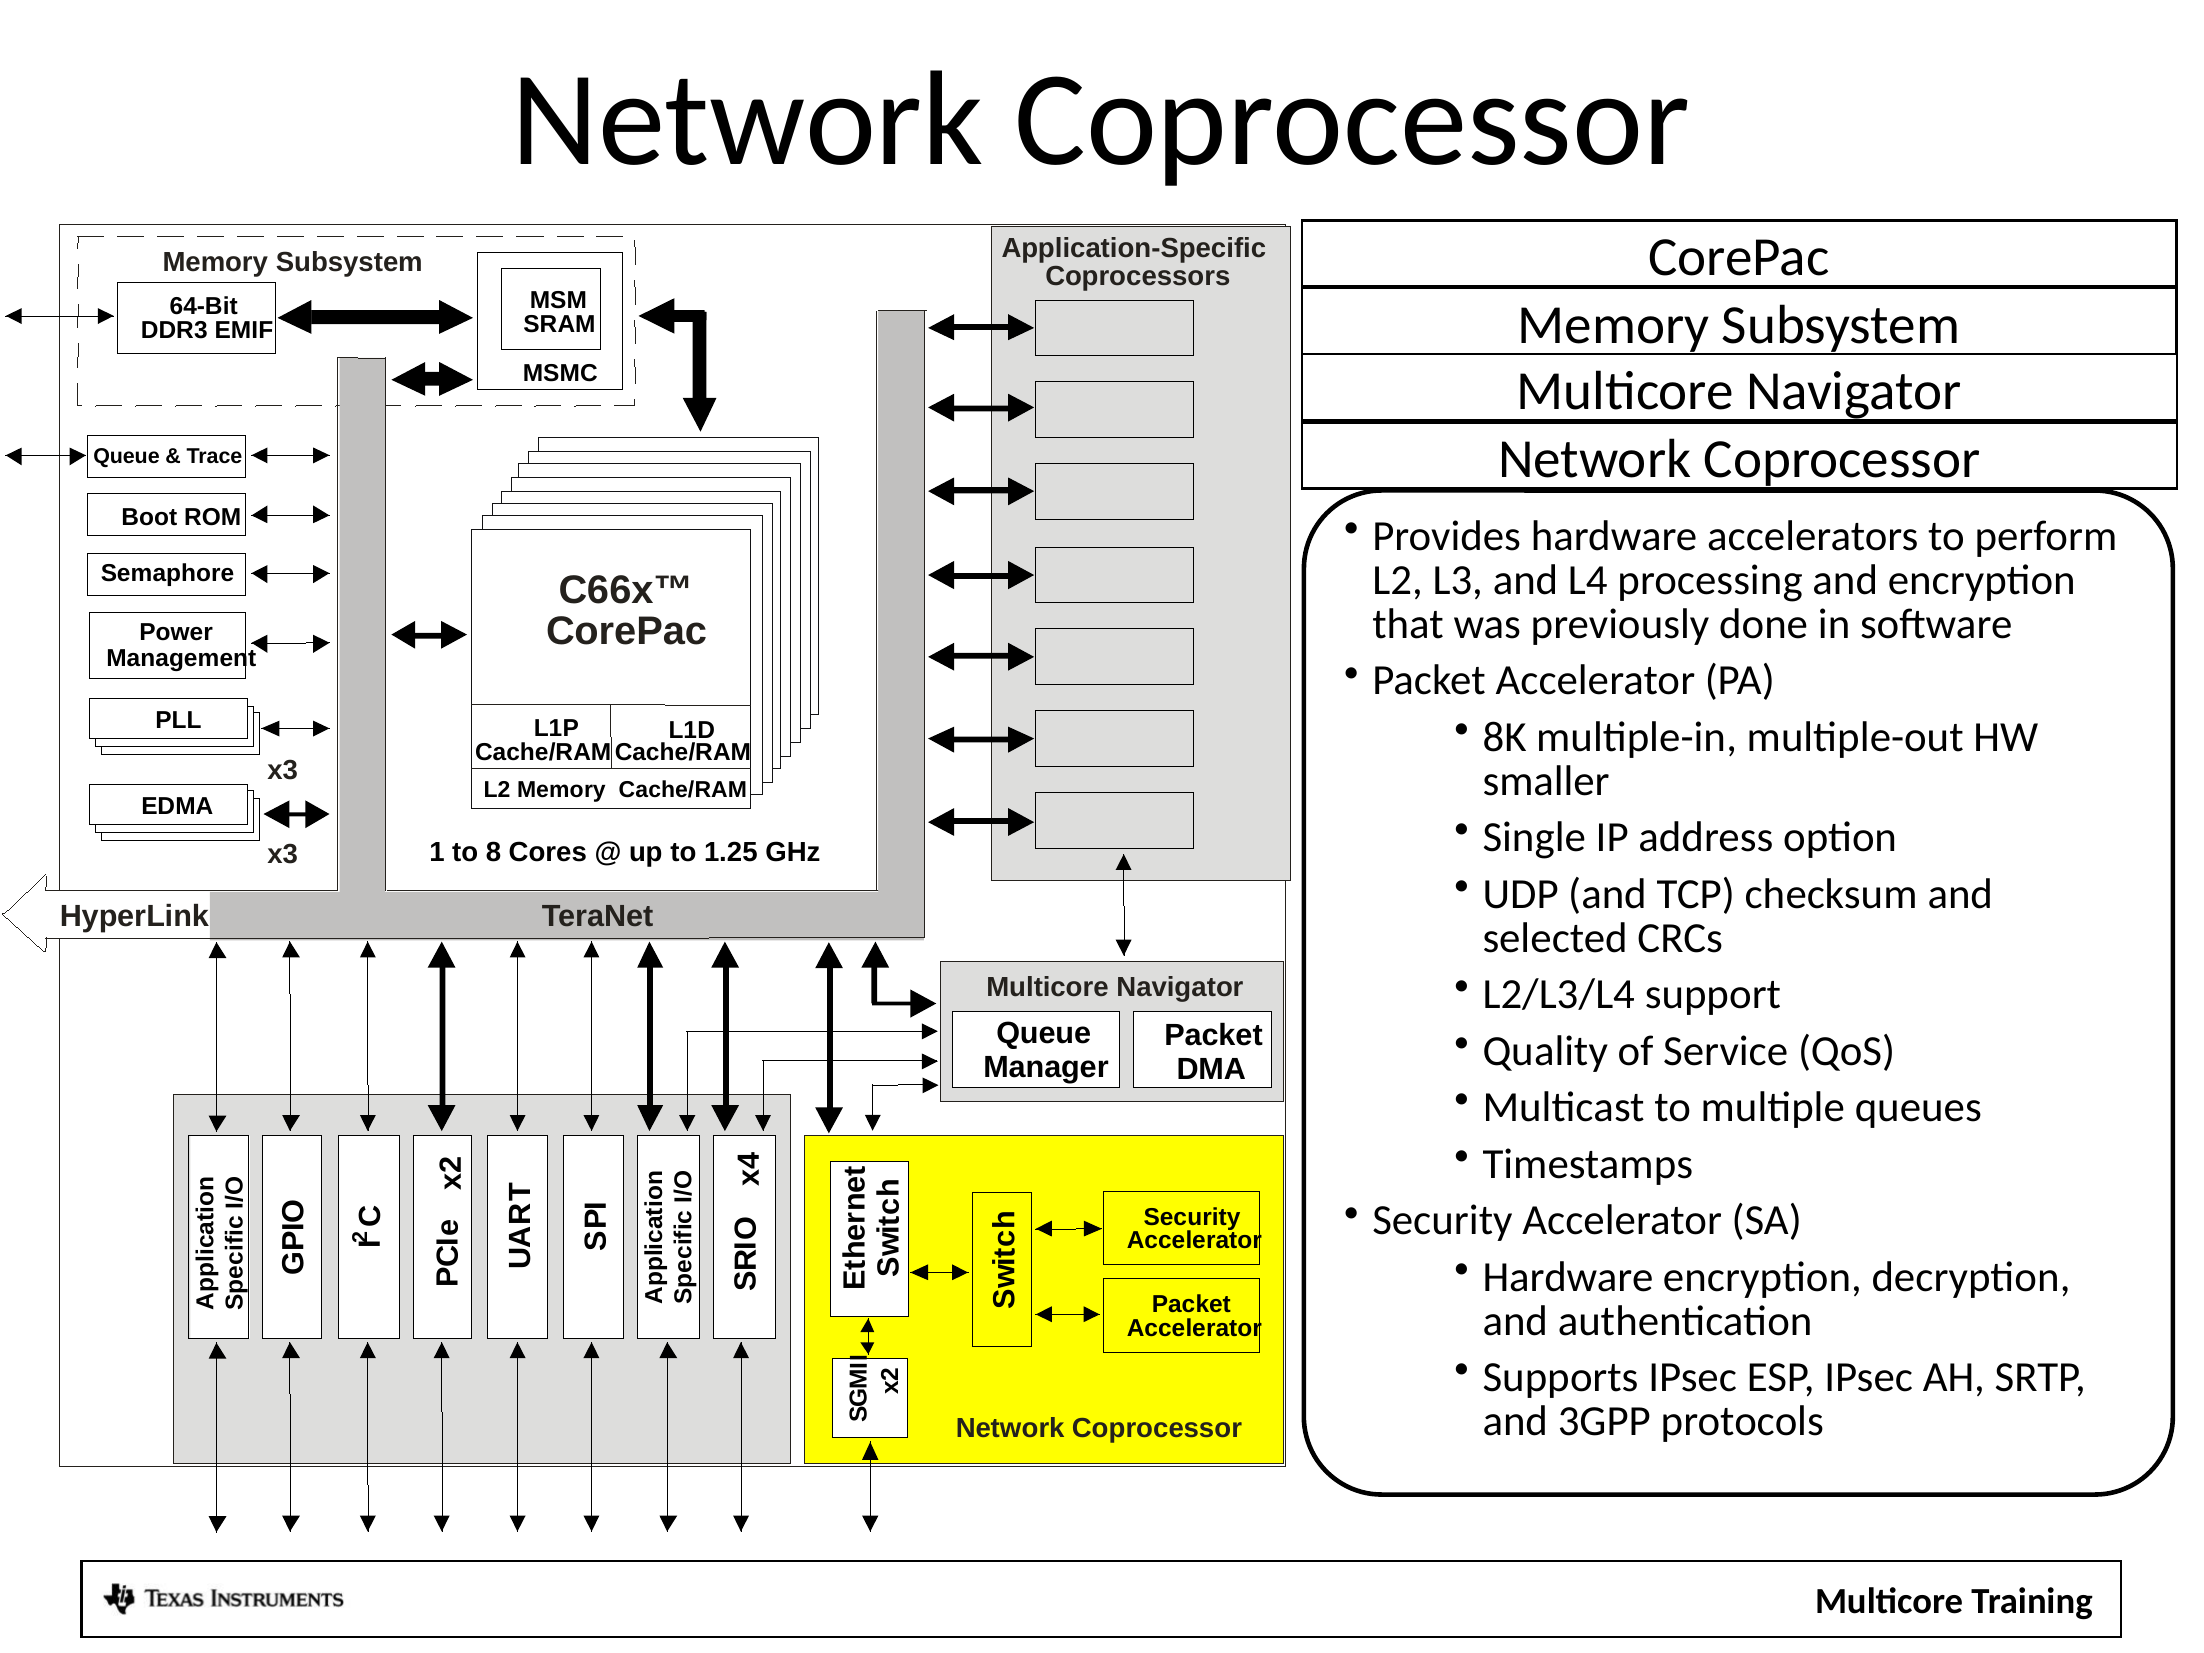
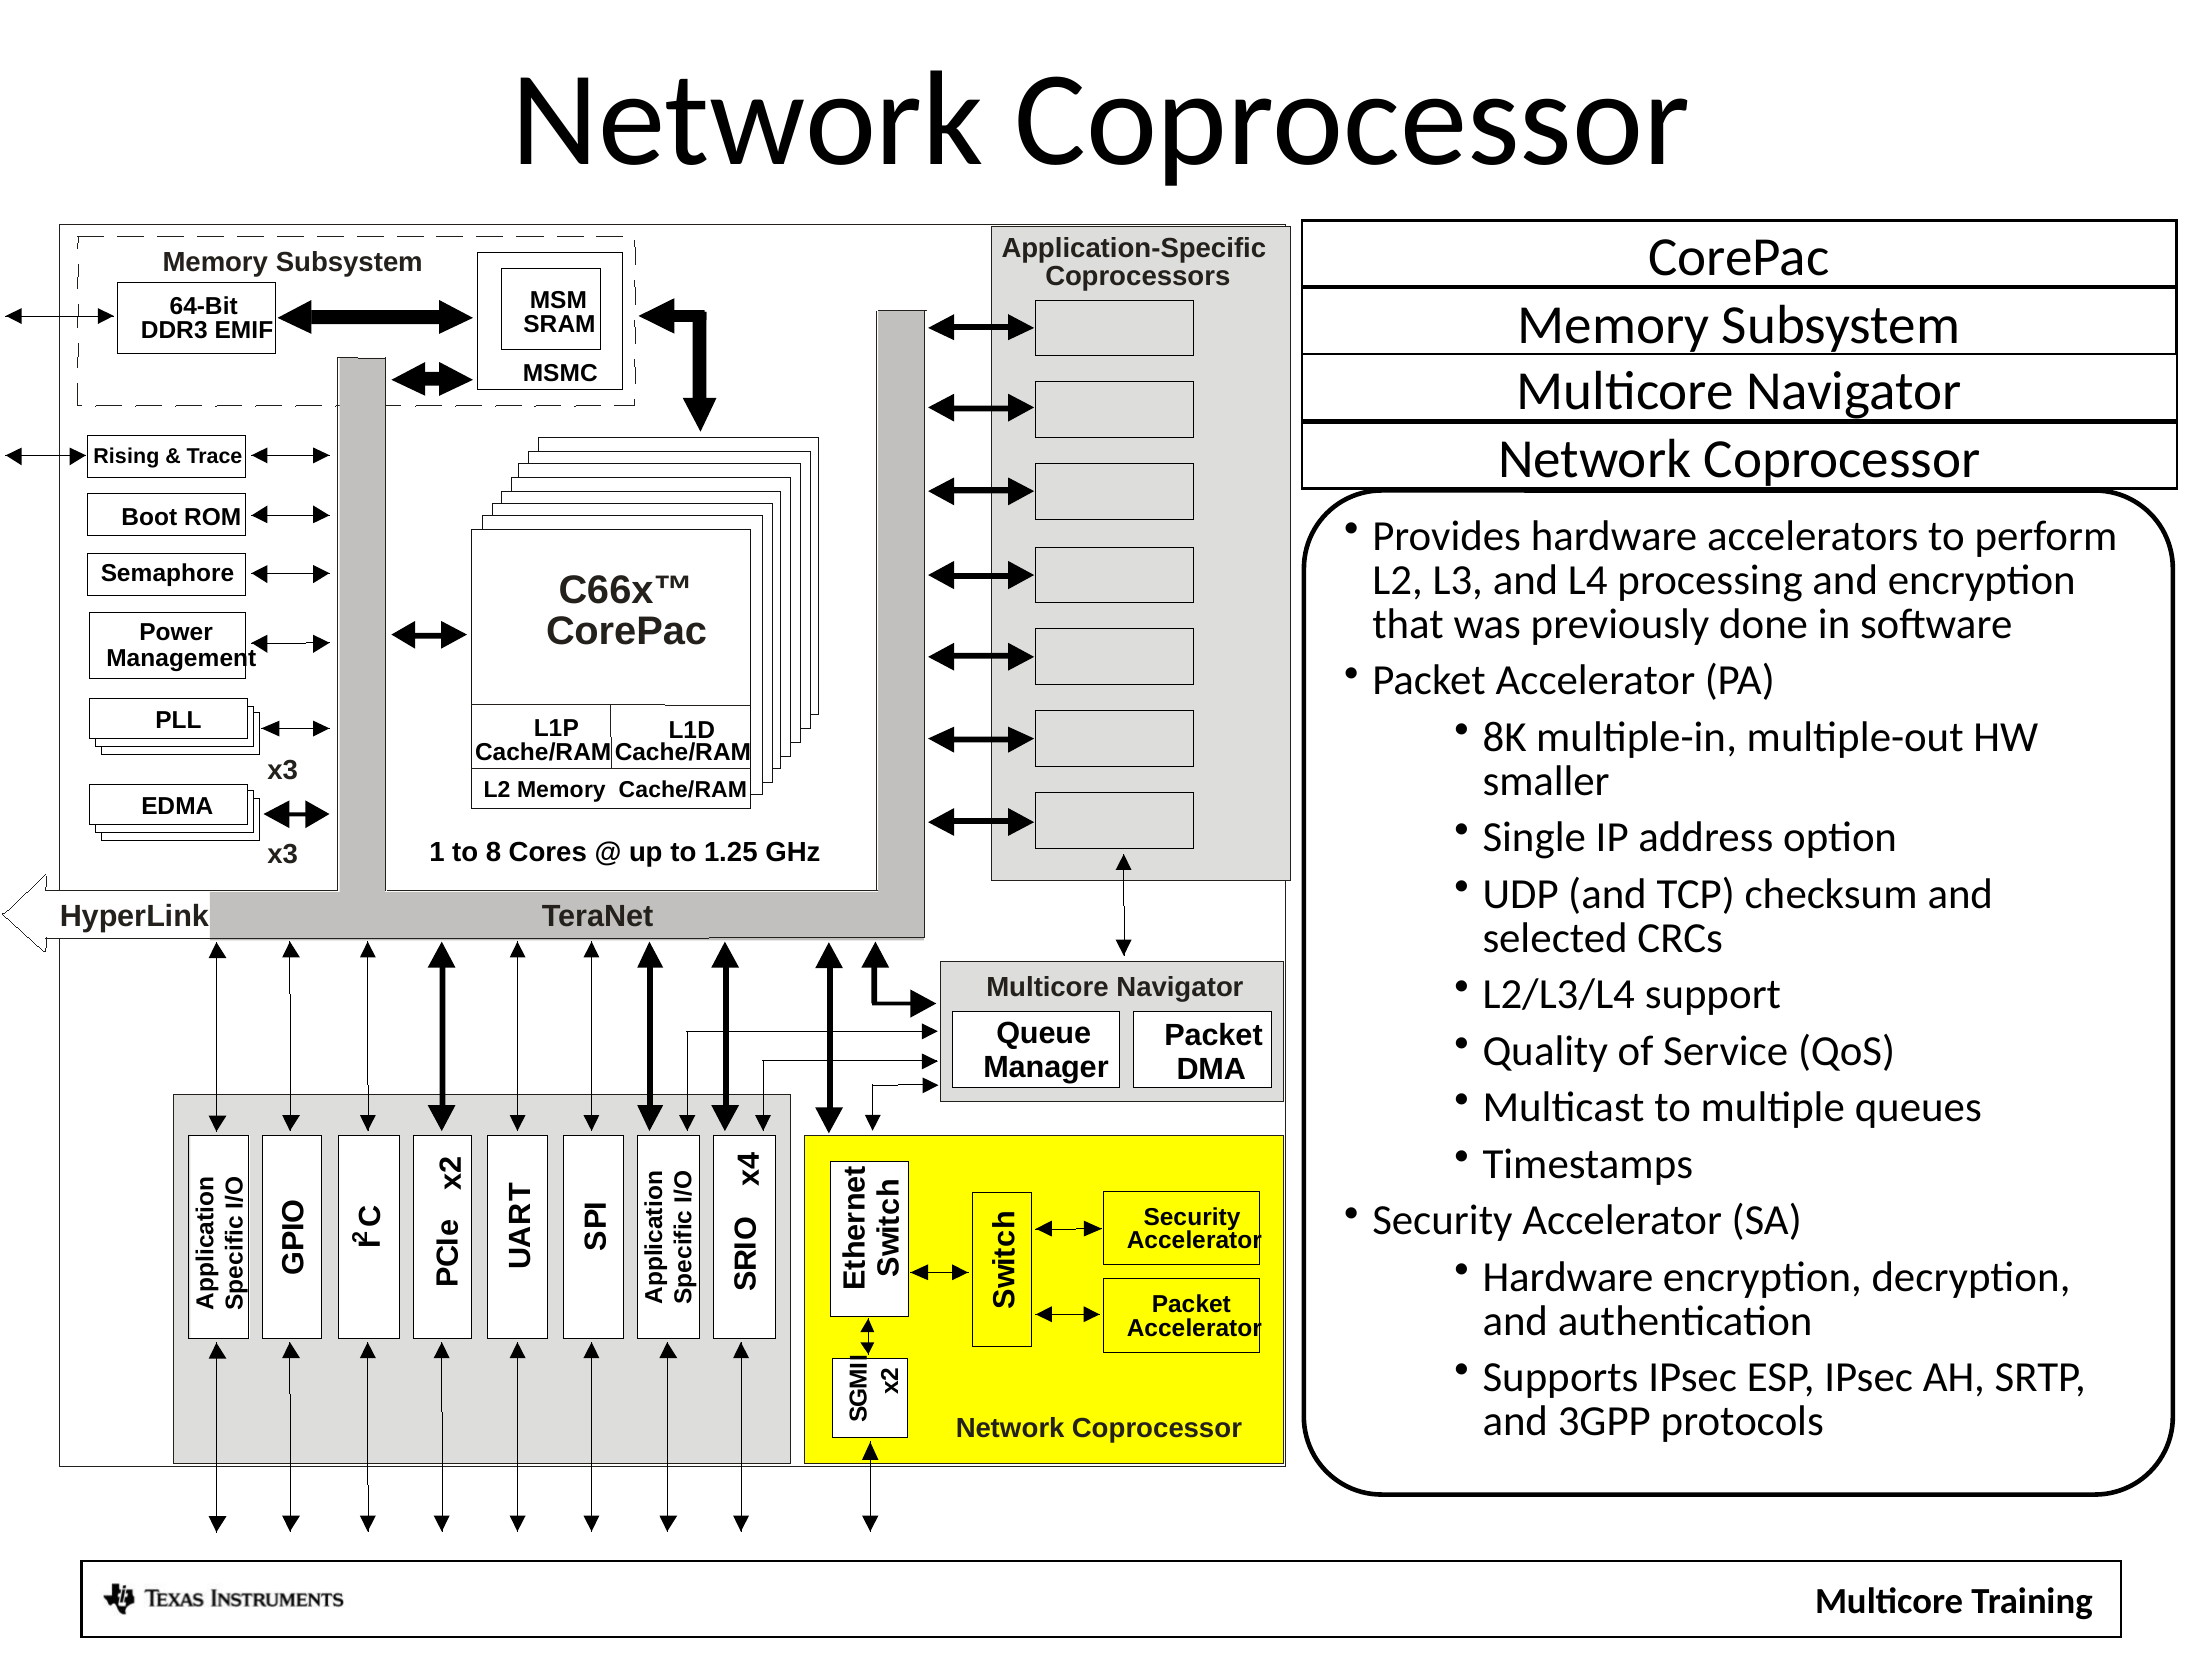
Queue at (126, 456): Queue -> Rising
